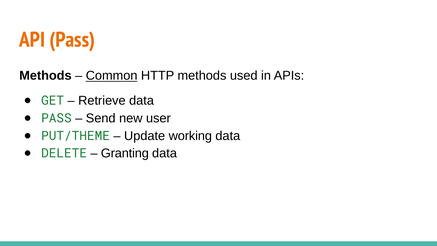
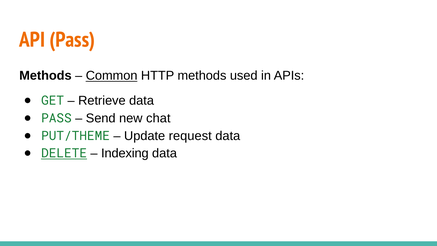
user: user -> chat
working: working -> request
DELETE underline: none -> present
Granting: Granting -> Indexing
